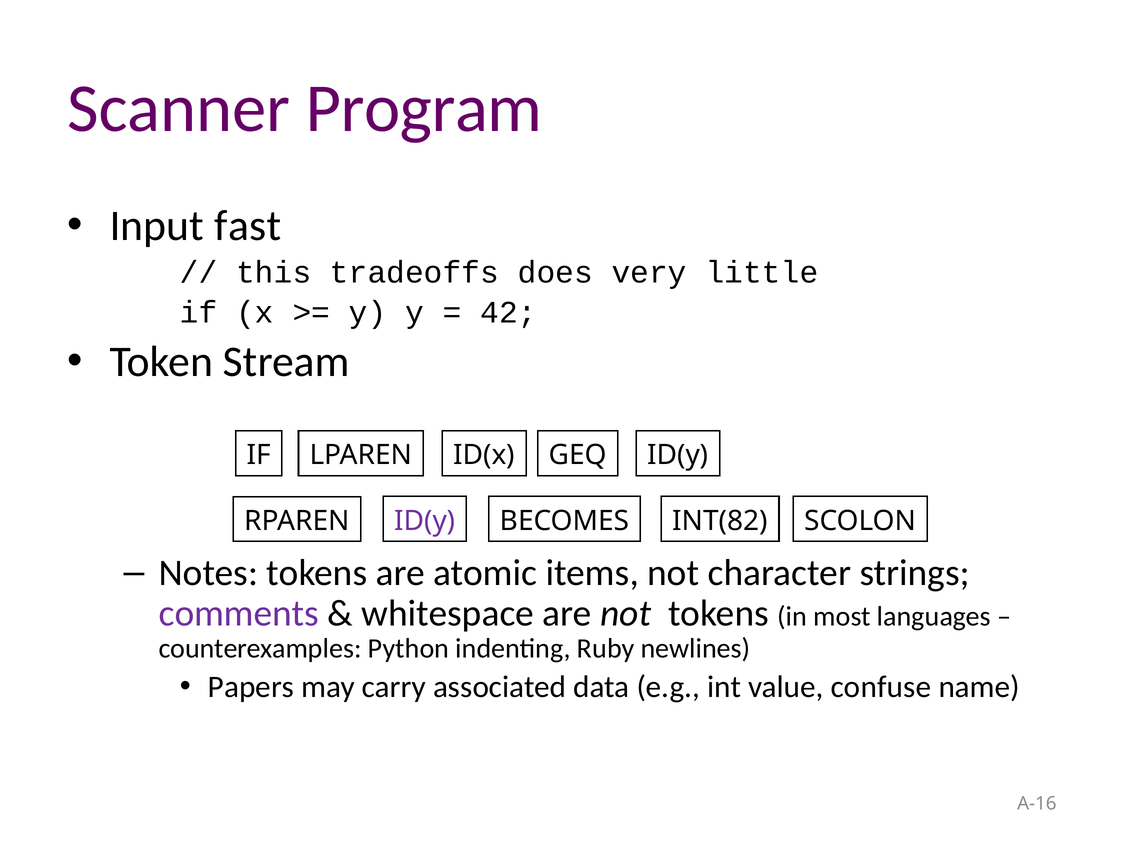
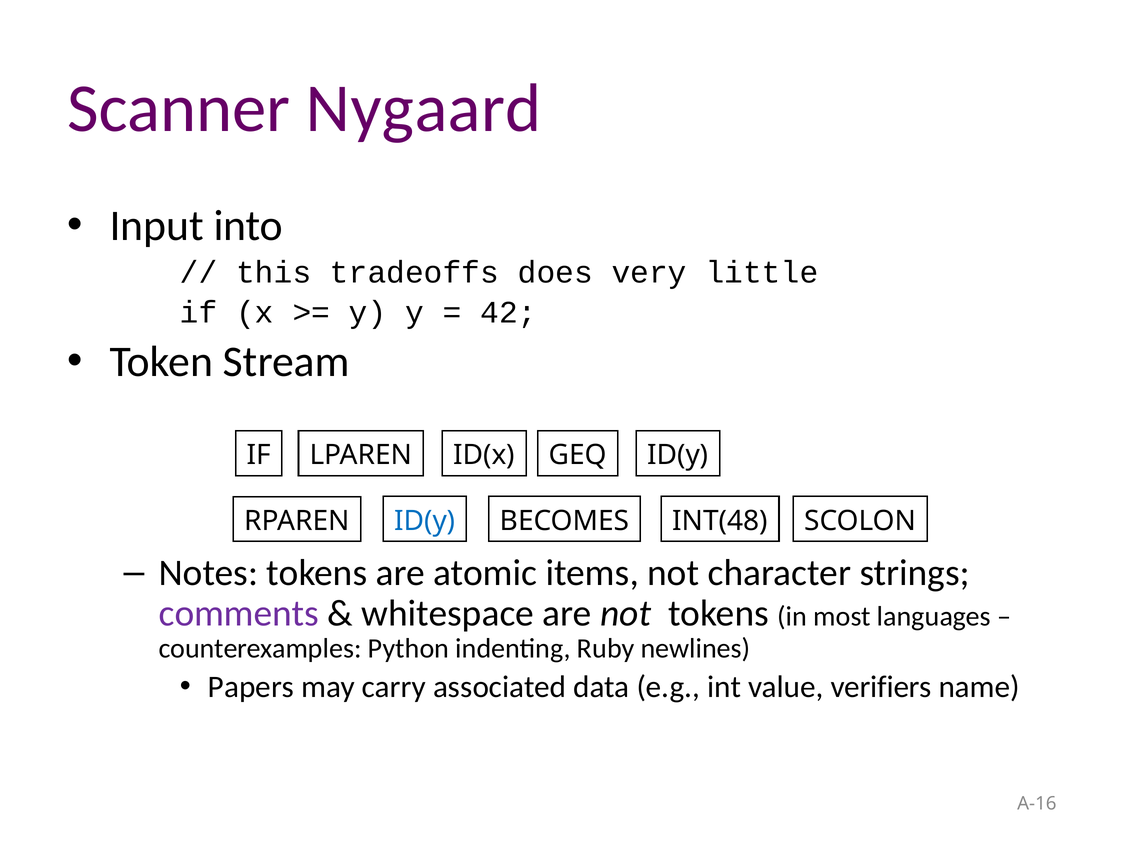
Program: Program -> Nygaard
fast: fast -> into
ID(y at (425, 521) colour: purple -> blue
INT(82: INT(82 -> INT(48
confuse: confuse -> verifiers
